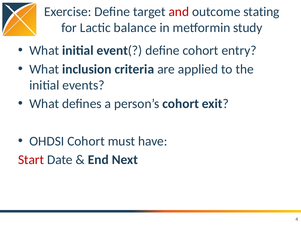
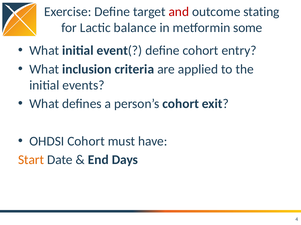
study: study -> some
Start colour: red -> orange
Next: Next -> Days
